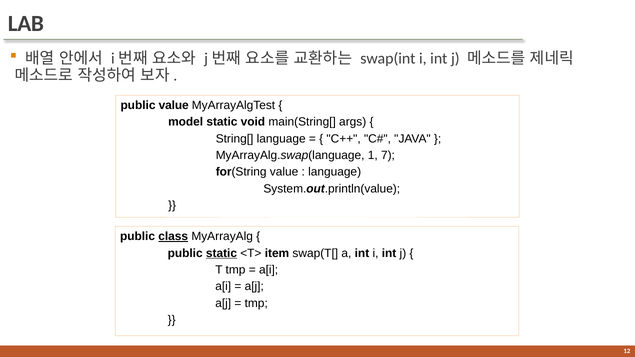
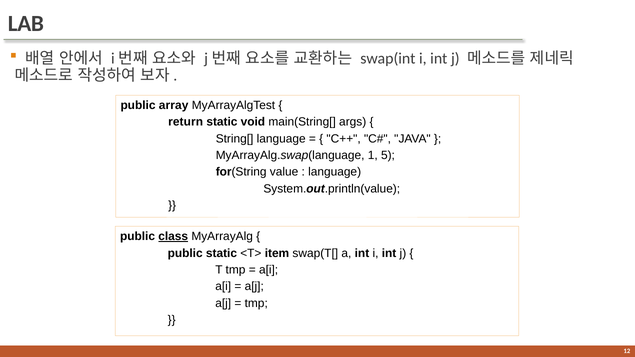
public value: value -> array
model: model -> return
7: 7 -> 5
static at (221, 253) underline: present -> none
